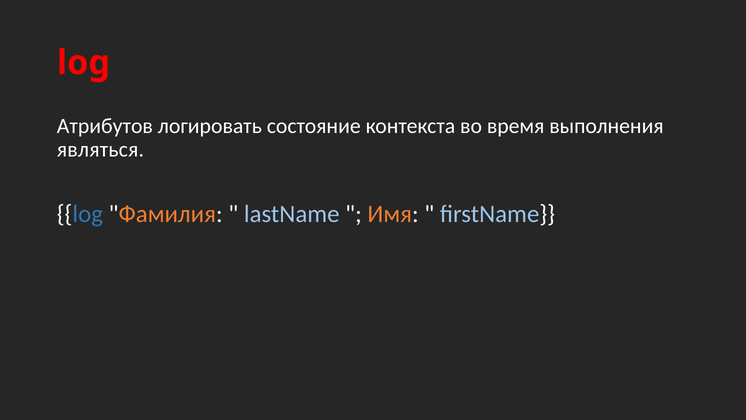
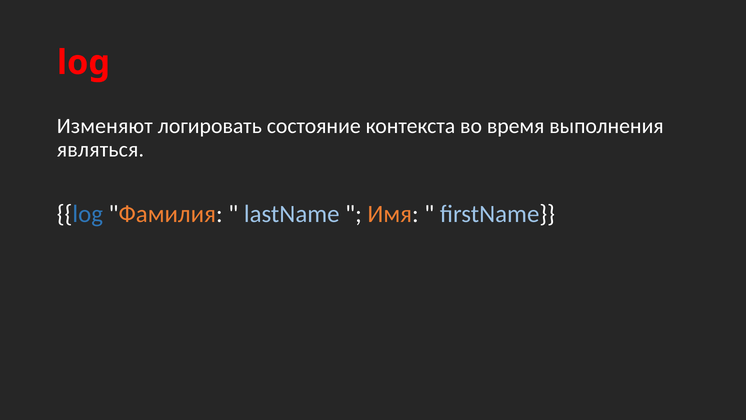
Атрибутов: Атрибутов -> Изменяют
